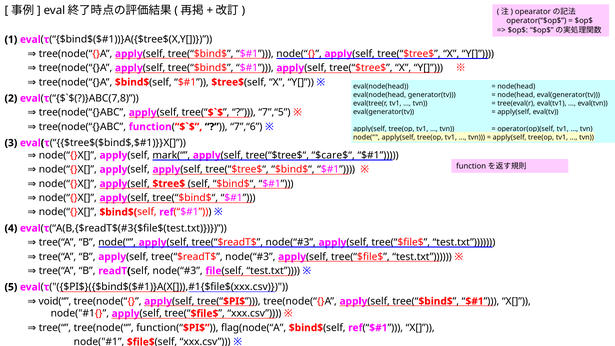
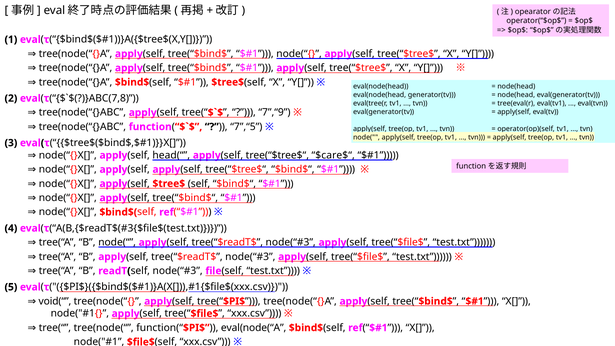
7”,“5: 7”,“5 -> 7”,“9
7”,“6: 7”,“6 -> 7”,“5
mark(“: mark(“ -> head(“
flag(node(“A: flag(node(“A -> eval(node(“A
